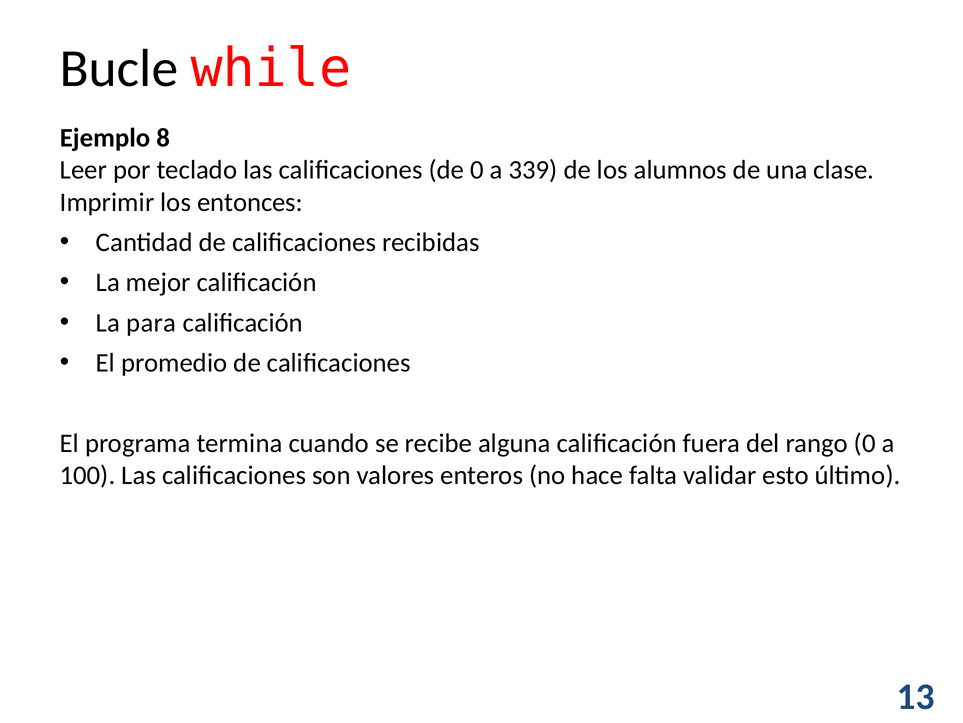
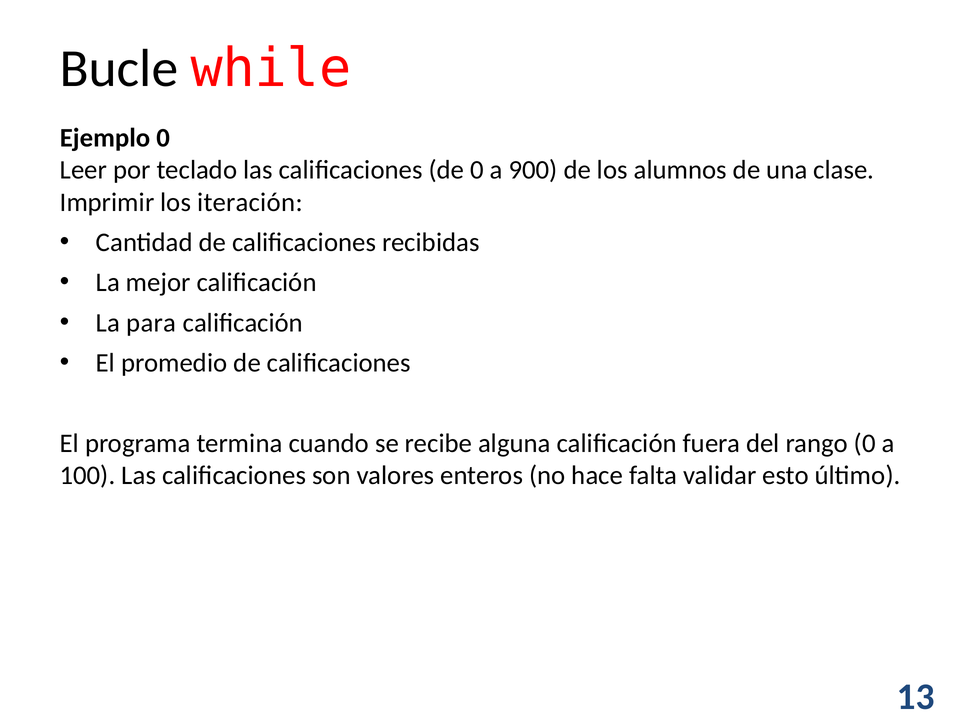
Ejemplo 8: 8 -> 0
339: 339 -> 900
entonces: entonces -> iteración
